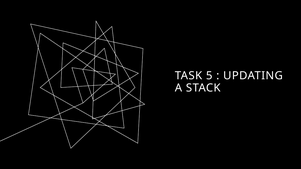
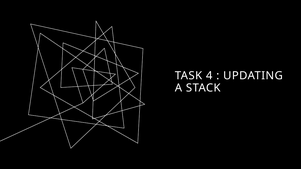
5: 5 -> 4
